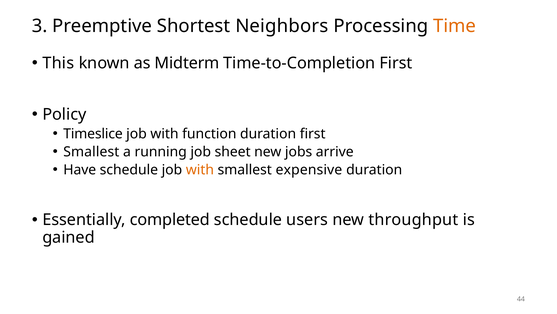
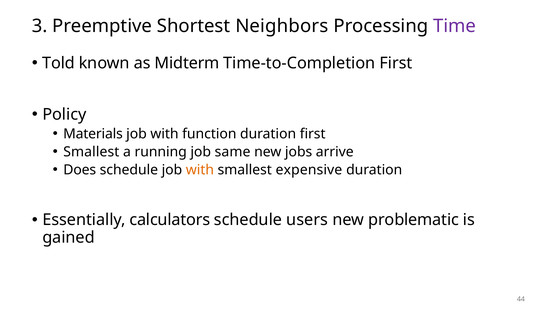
Time colour: orange -> purple
This: This -> Told
Timeslice: Timeslice -> Materials
sheet: sheet -> same
Have: Have -> Does
completed: completed -> calculators
throughput: throughput -> problematic
